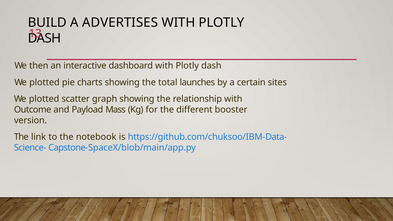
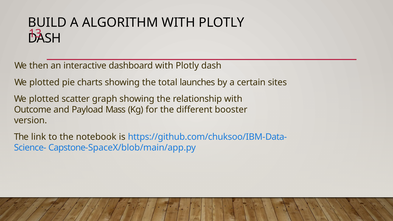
ADVERTISES: ADVERTISES -> ALGORITHM
